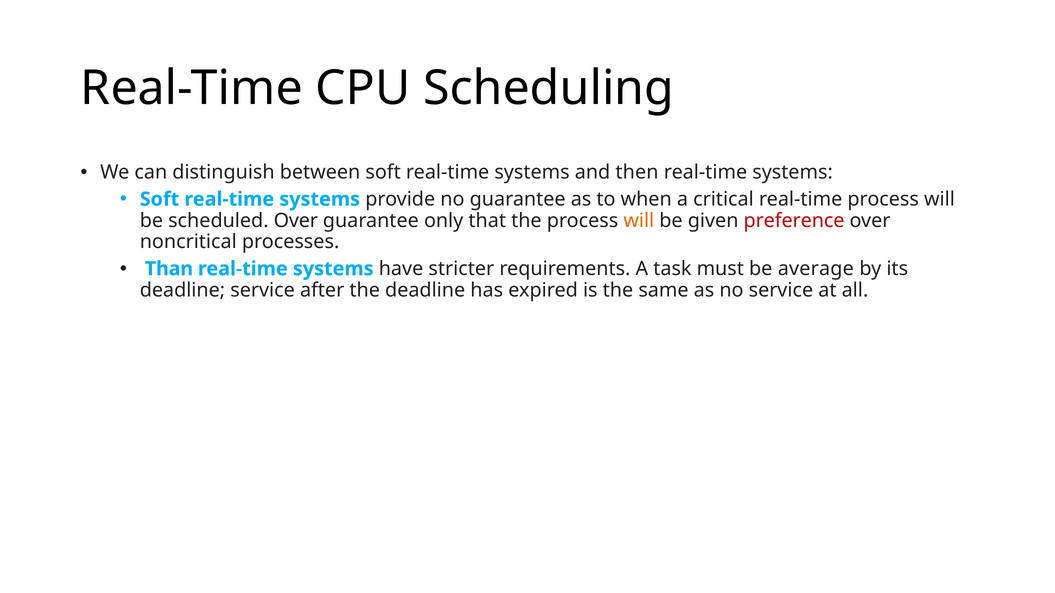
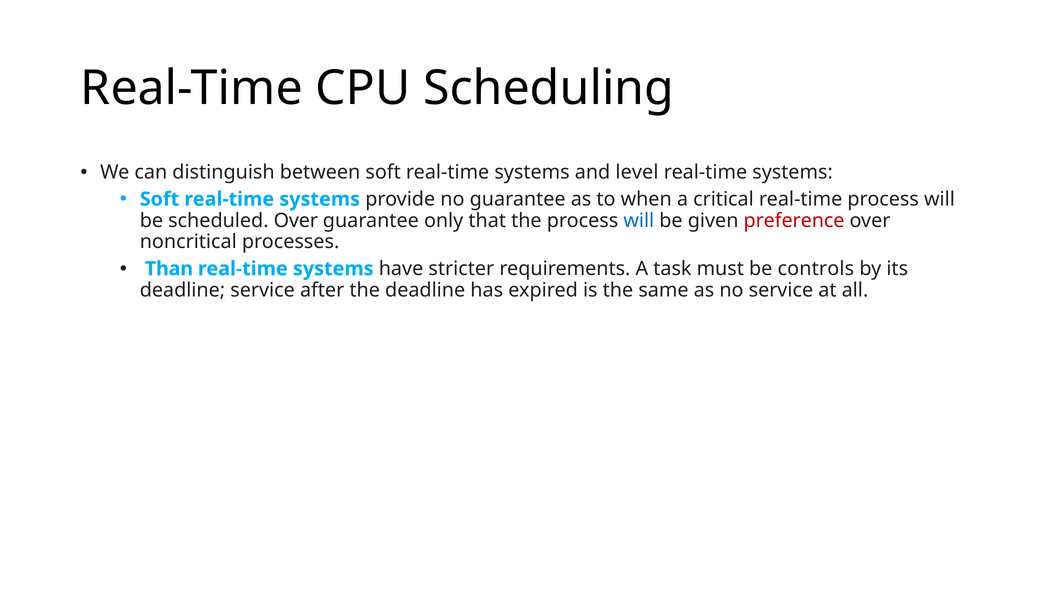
then: then -> level
will at (639, 221) colour: orange -> blue
average: average -> controls
